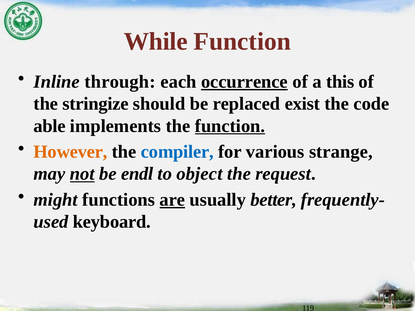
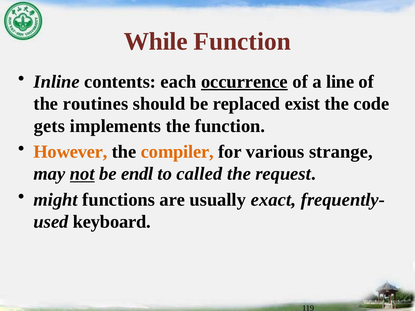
through: through -> contents
this: this -> line
stringize: stringize -> routines
able: able -> gets
function at (230, 126) underline: present -> none
compiler colour: blue -> orange
object: object -> called
are underline: present -> none
better: better -> exact
